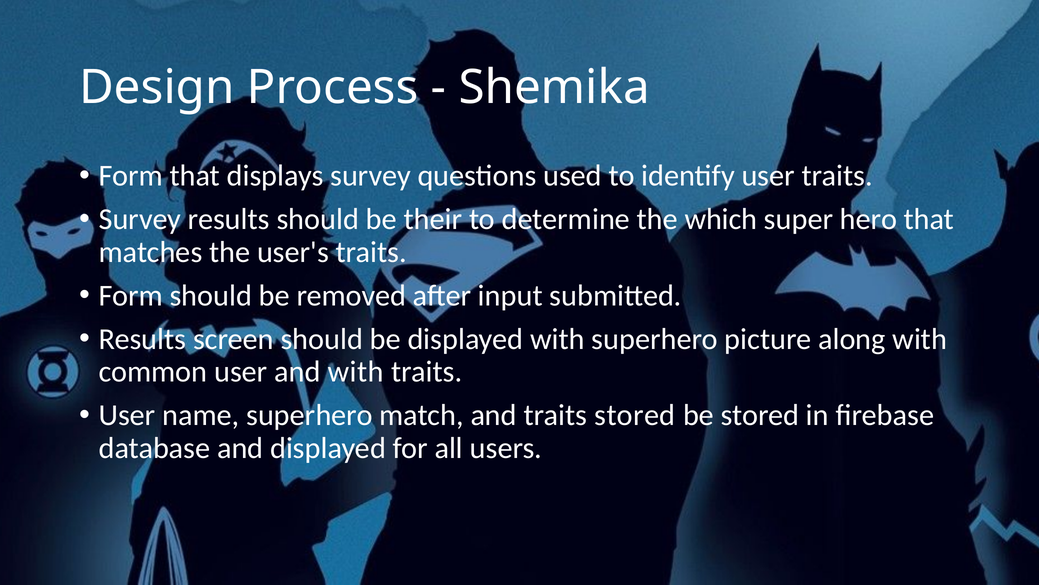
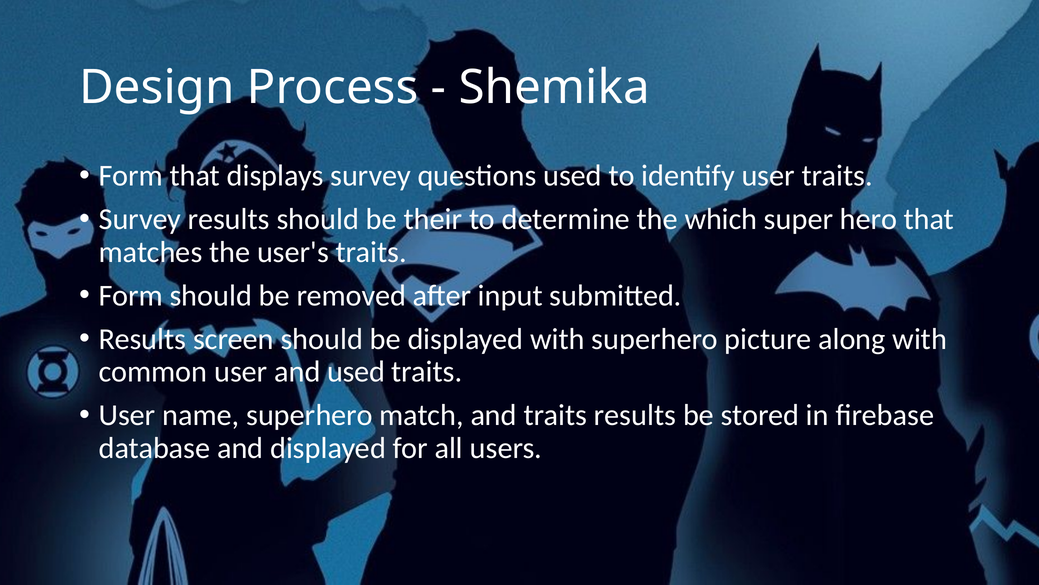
and with: with -> used
traits stored: stored -> results
